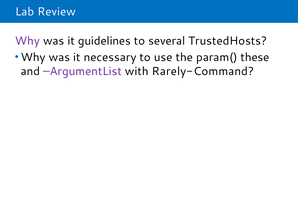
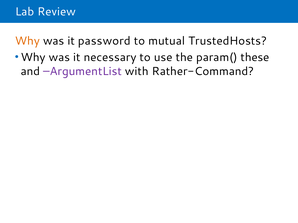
Why at (27, 41) colour: purple -> orange
guidelines: guidelines -> password
several: several -> mutual
Rarely-Command: Rarely-Command -> Rather-Command
